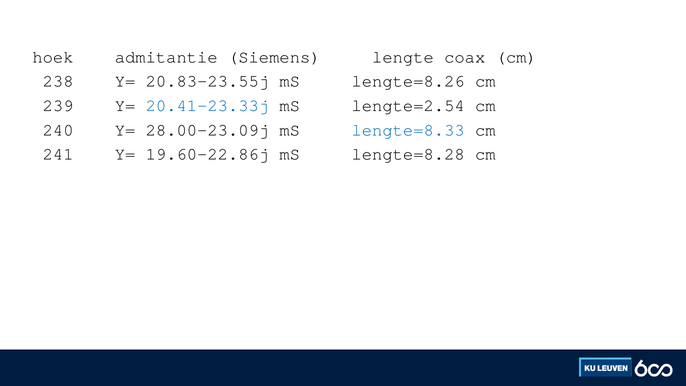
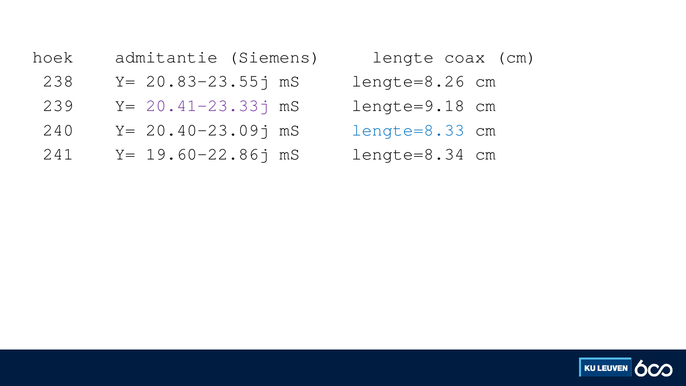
20.41-23.33j colour: blue -> purple
lengte=2.54: lengte=2.54 -> lengte=9.18
28.00-23.09j: 28.00-23.09j -> 20.40-23.09j
lengte=8.28: lengte=8.28 -> lengte=8.34
